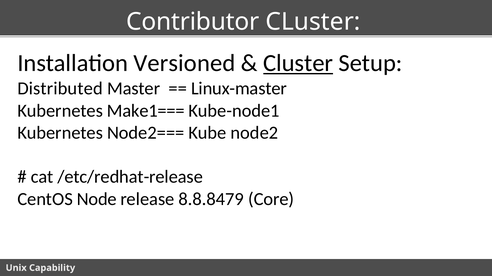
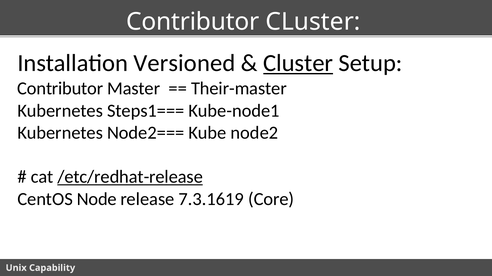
Distributed at (60, 89): Distributed -> Contributor
Linux-master: Linux-master -> Their-master
Make1===: Make1=== -> Steps1===
/etc/redhat-release underline: none -> present
8.8.8479: 8.8.8479 -> 7.3.1619
